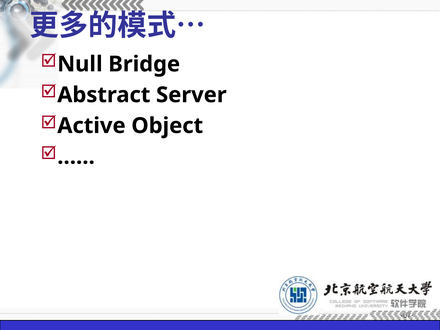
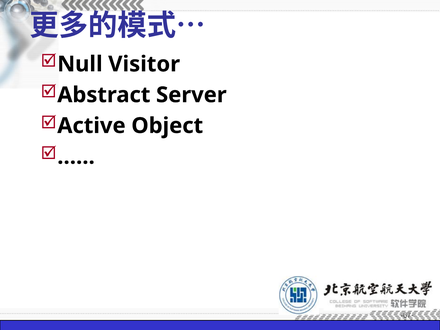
Bridge: Bridge -> Visitor
